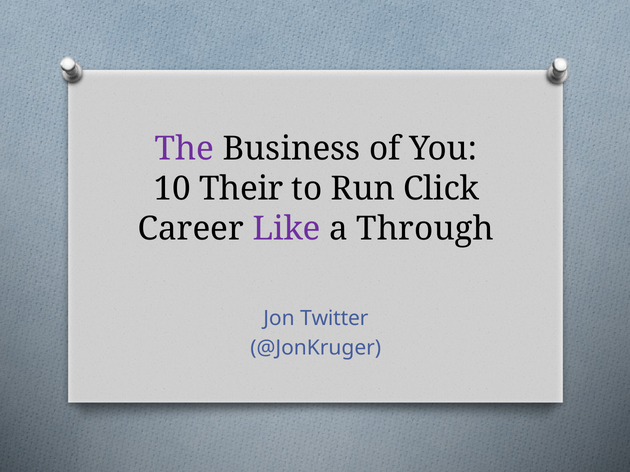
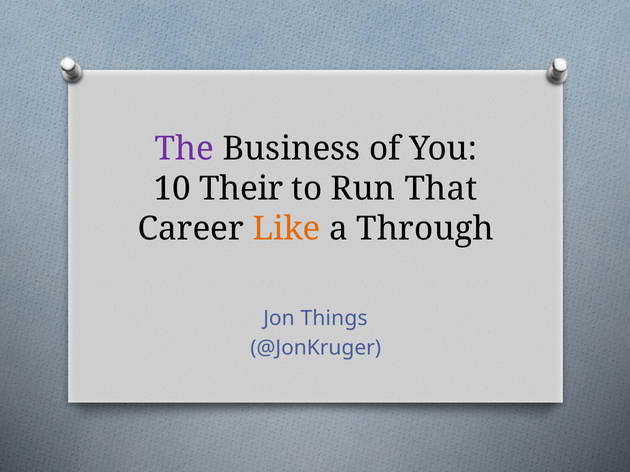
Click: Click -> That
Like colour: purple -> orange
Twitter: Twitter -> Things
